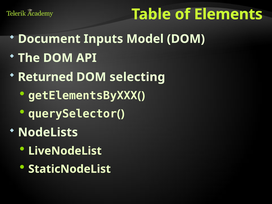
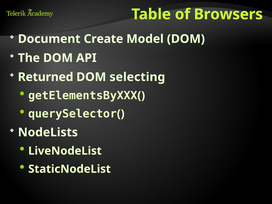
Elements: Elements -> Browsers
Inputs: Inputs -> Create
